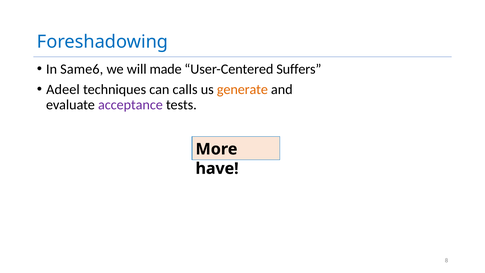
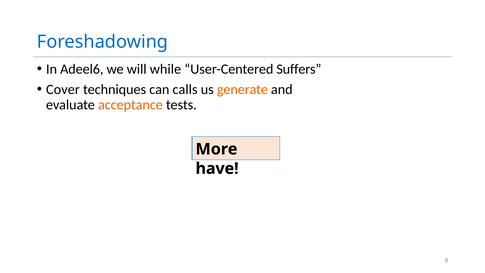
Same6: Same6 -> Adeel6
made: made -> while
Adeel: Adeel -> Cover
acceptance colour: purple -> orange
